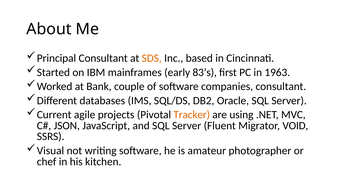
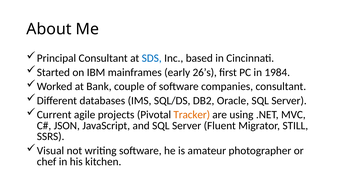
SDS colour: orange -> blue
83’s: 83’s -> 26’s
1963: 1963 -> 1984
VOID: VOID -> STILL
